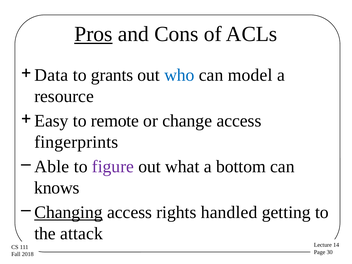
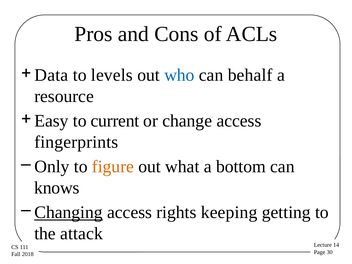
Pros underline: present -> none
grants: grants -> levels
model: model -> behalf
remote: remote -> current
Able: Able -> Only
figure colour: purple -> orange
handled: handled -> keeping
